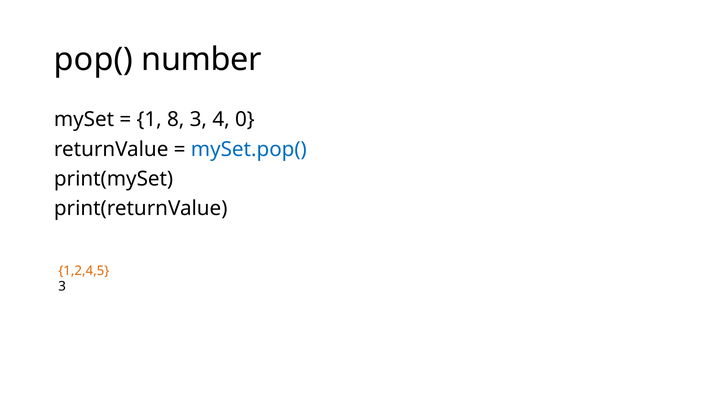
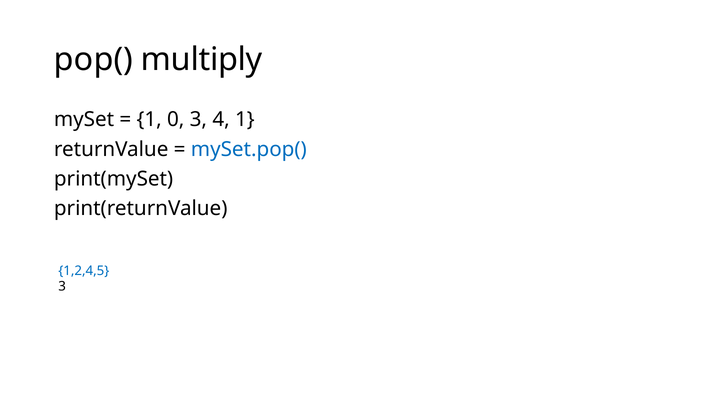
number: number -> multiply
8: 8 -> 0
4 0: 0 -> 1
1,2,4,5 colour: orange -> blue
